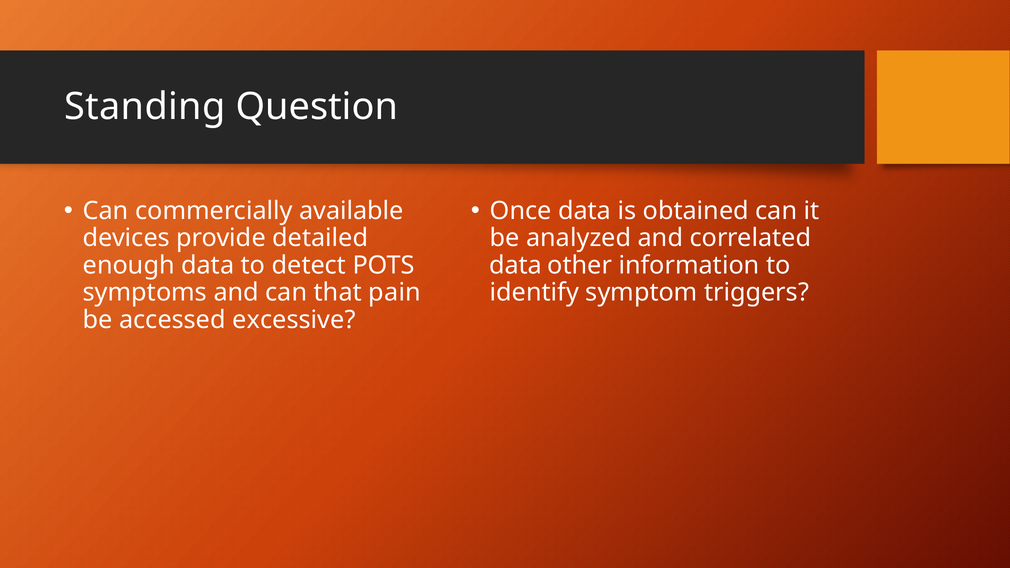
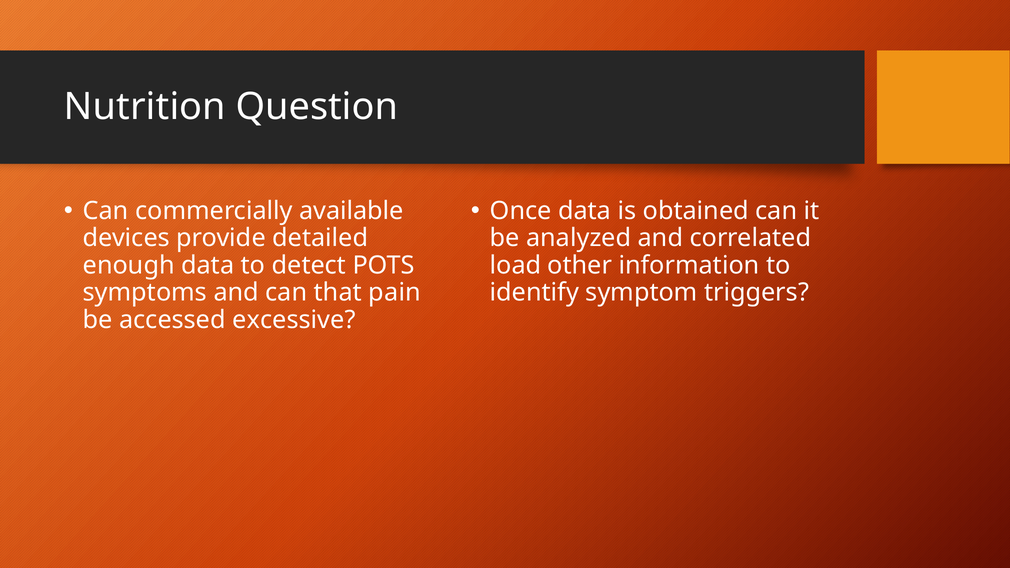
Standing: Standing -> Nutrition
data at (516, 265): data -> load
